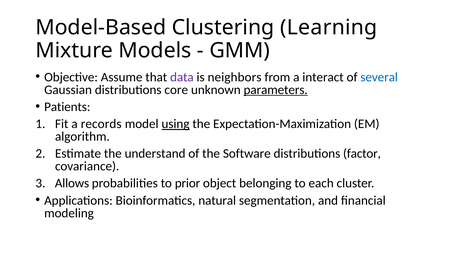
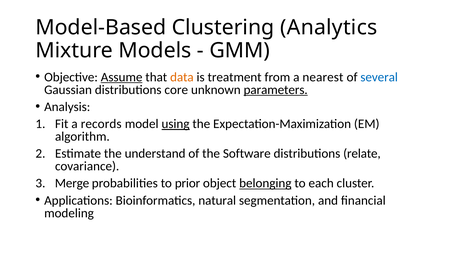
Learning: Learning -> Analytics
Assume underline: none -> present
data colour: purple -> orange
neighbors: neighbors -> treatment
interact: interact -> nearest
Patients: Patients -> Analysis
factor: factor -> relate
Allows: Allows -> Merge
belonging underline: none -> present
